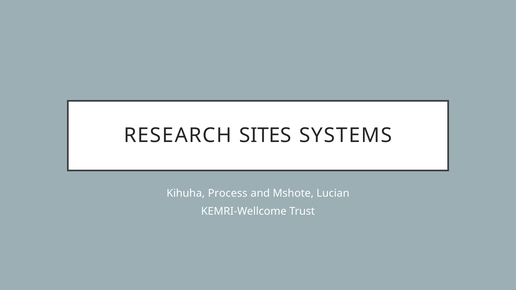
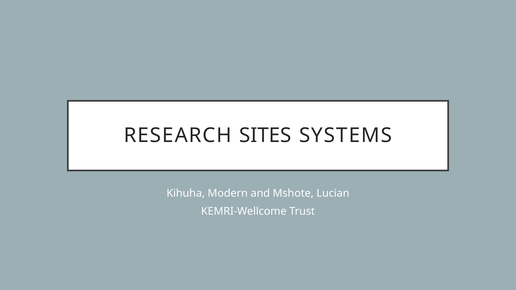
Process: Process -> Modern
